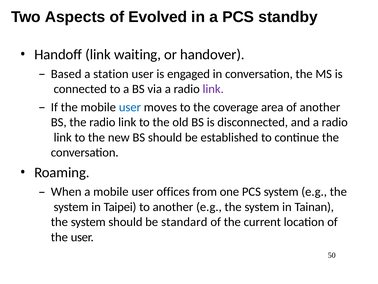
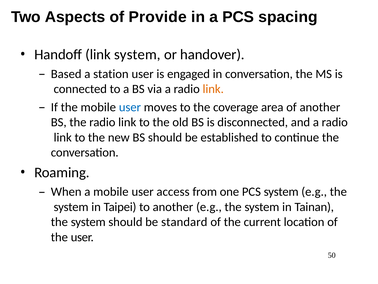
Evolved: Evolved -> Provide
standby: standby -> spacing
link waiting: waiting -> system
link at (213, 89) colour: purple -> orange
offices: offices -> access
